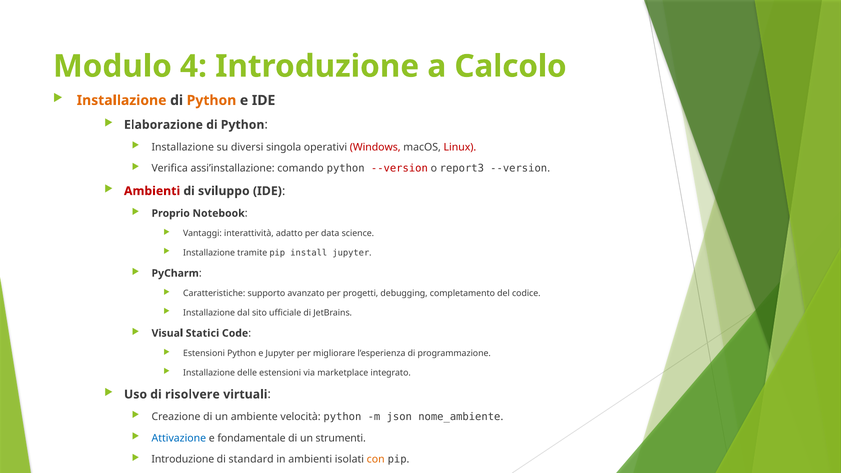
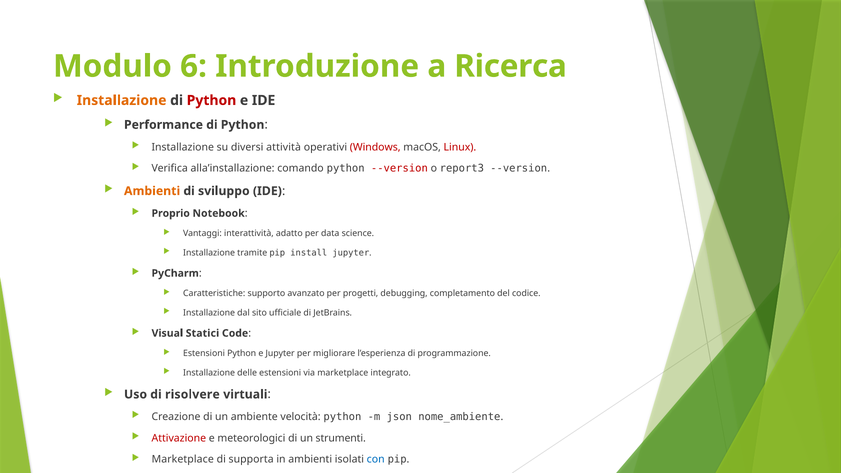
4: 4 -> 6
Calcolo: Calcolo -> Ricerca
Python at (211, 100) colour: orange -> red
Elaborazione: Elaborazione -> Performance
singola: singola -> attività
assi’installazione: assi’installazione -> alla’installazione
Ambienti at (152, 191) colour: red -> orange
Attivazione colour: blue -> red
fondamentale: fondamentale -> meteorologici
Introduzione at (183, 460): Introduzione -> Marketplace
standard: standard -> supporta
con colour: orange -> blue
